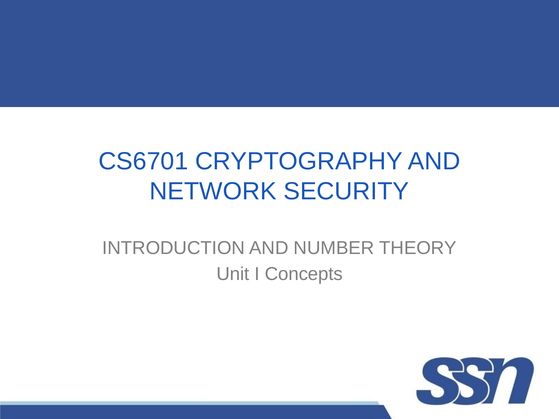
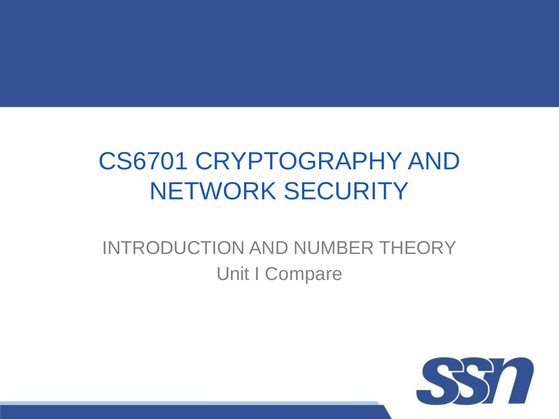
Concepts: Concepts -> Compare
